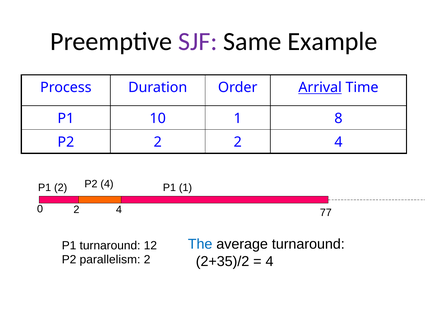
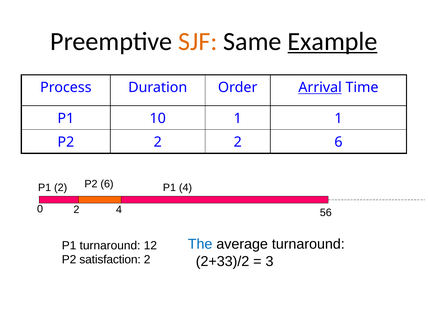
SJF colour: purple -> orange
Example underline: none -> present
1 8: 8 -> 1
2 4: 4 -> 6
P2 4: 4 -> 6
P1 1: 1 -> 4
77: 77 -> 56
parallelism: parallelism -> satisfaction
2+35)/2: 2+35)/2 -> 2+33)/2
4 at (269, 261): 4 -> 3
